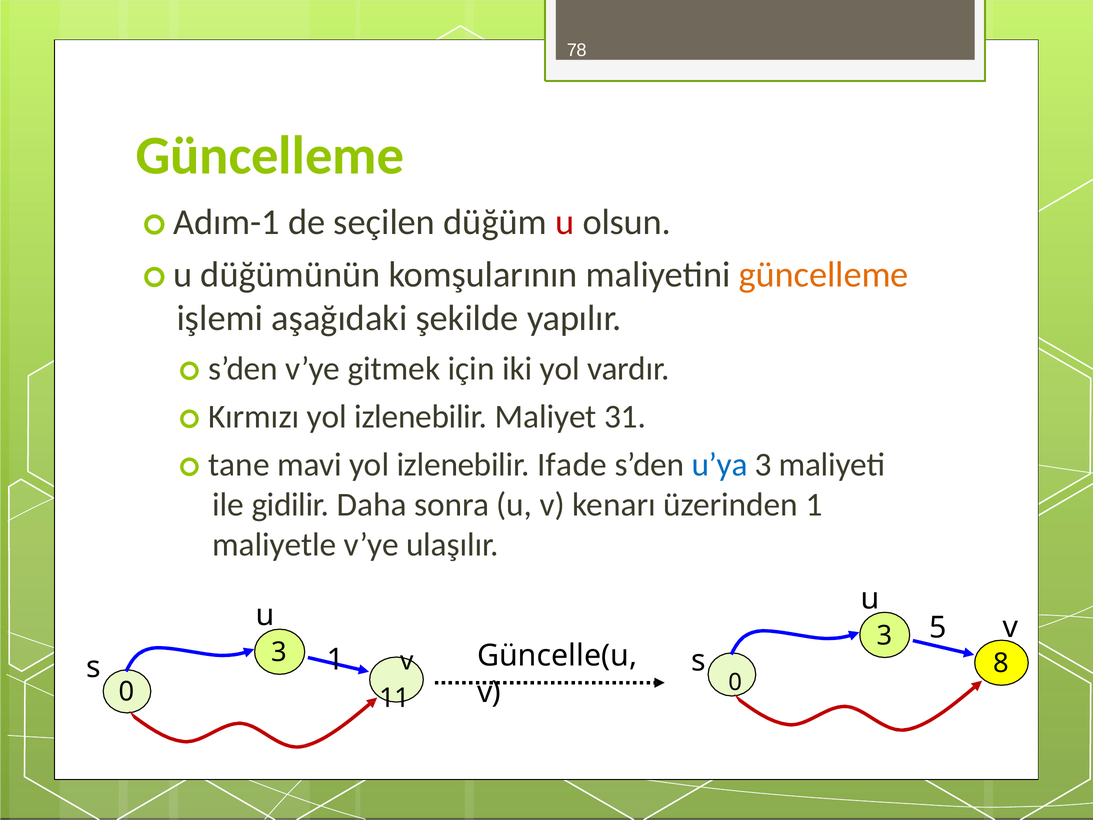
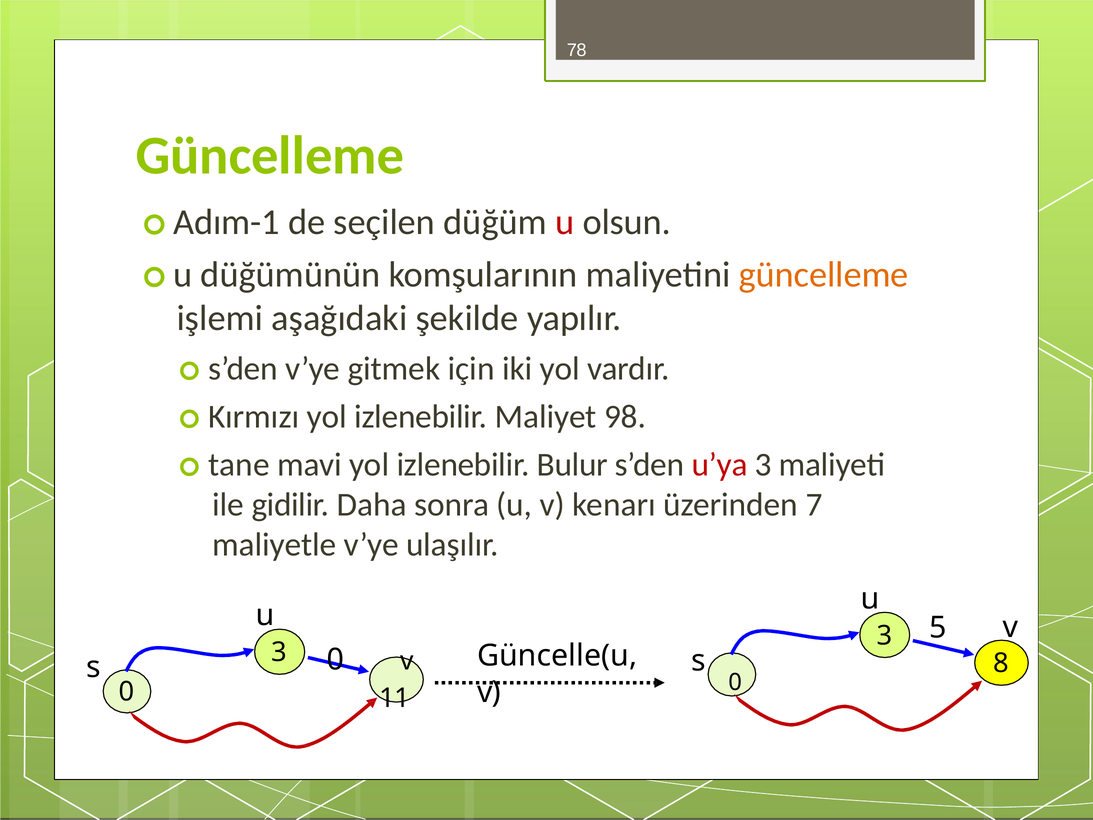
31: 31 -> 98
Ifade: Ifade -> Bulur
u’ya colour: blue -> red
üzerinden 1: 1 -> 7
3 1: 1 -> 0
